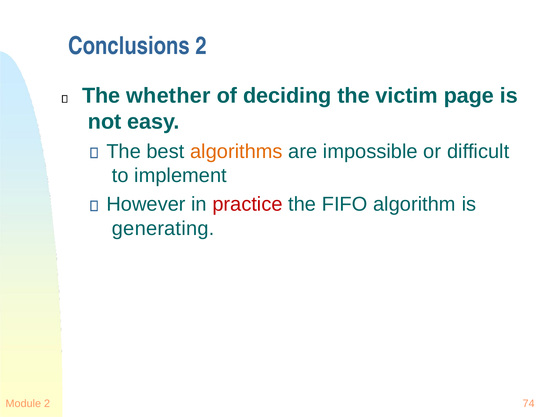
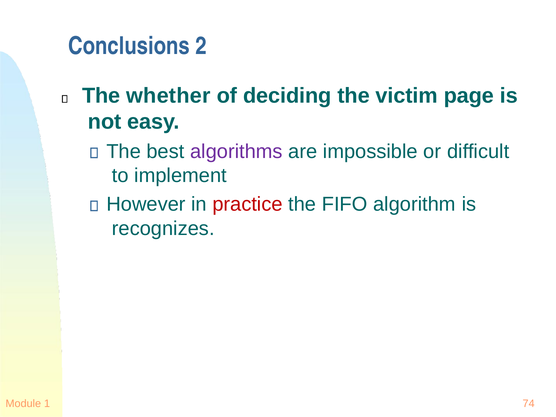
algorithms colour: orange -> purple
generating: generating -> recognizes
Module 2: 2 -> 1
